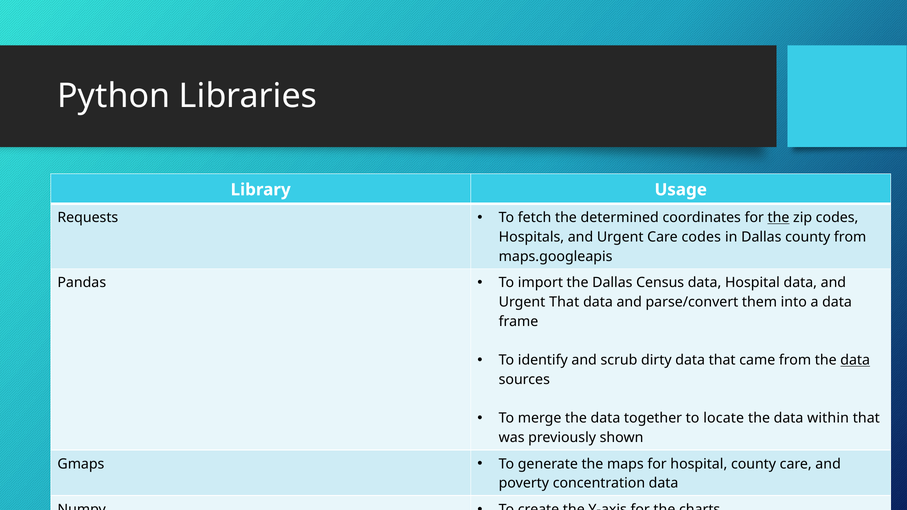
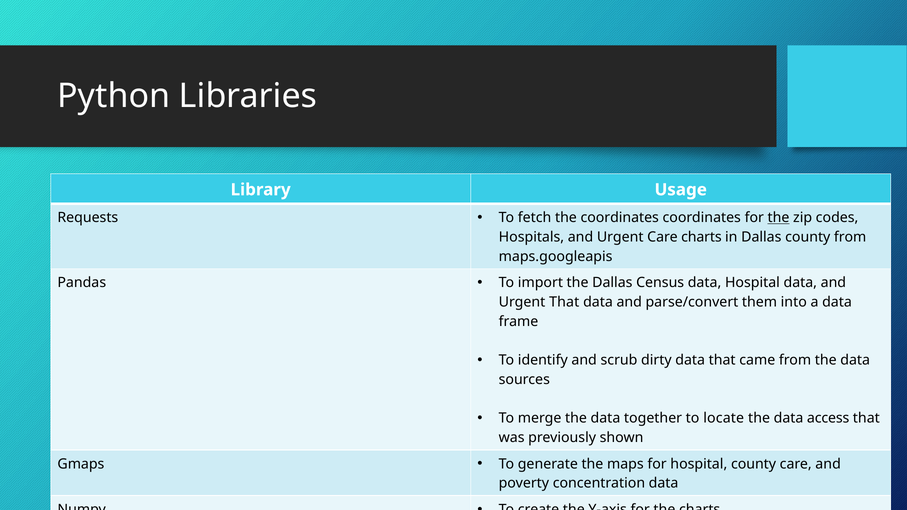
the determined: determined -> coordinates
Care codes: codes -> charts
data at (855, 360) underline: present -> none
within: within -> access
